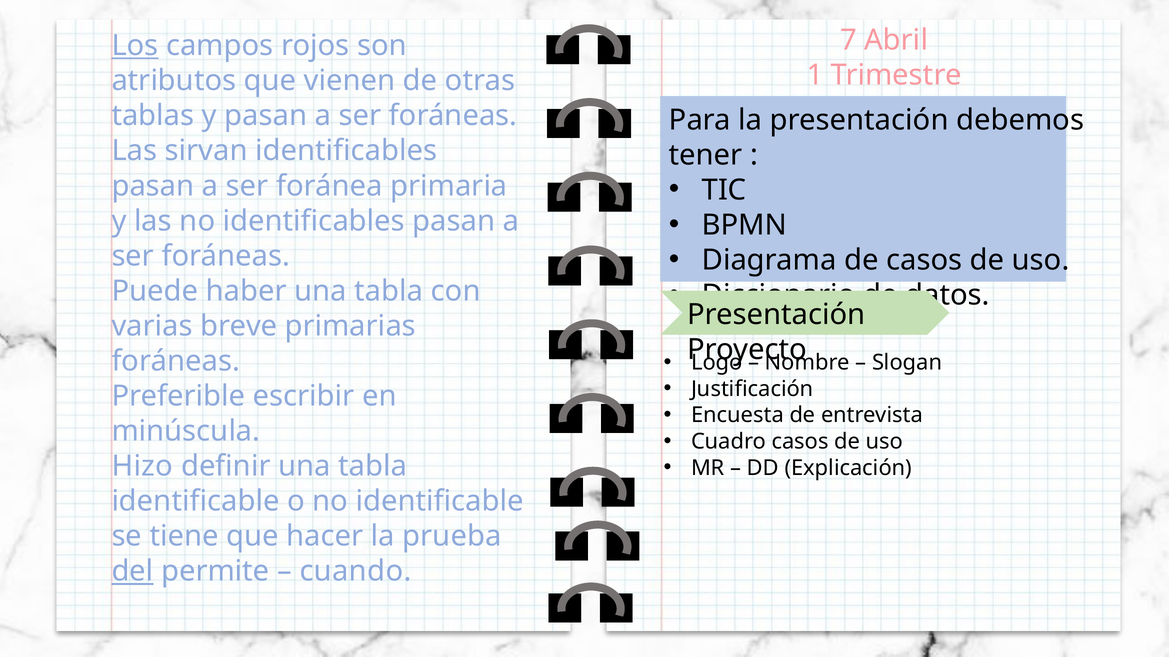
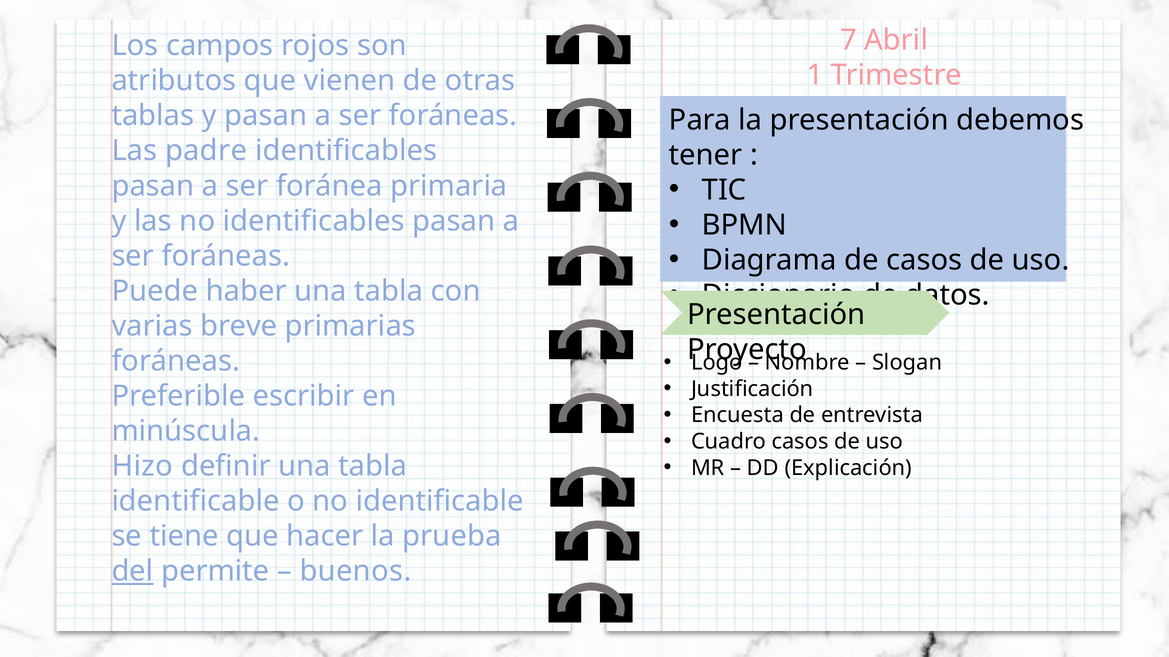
Los underline: present -> none
sirvan: sirvan -> padre
cuando: cuando -> buenos
